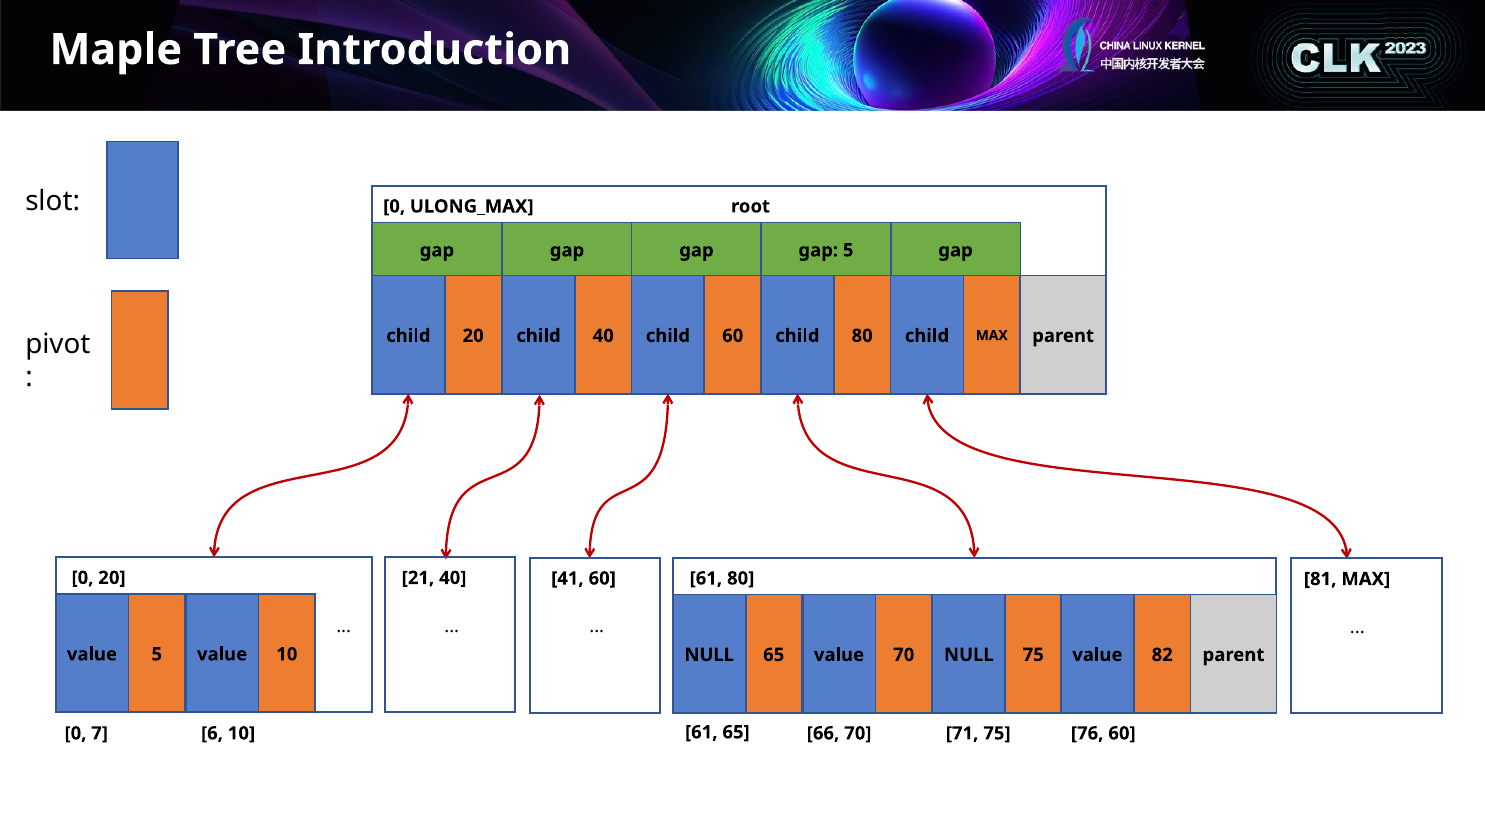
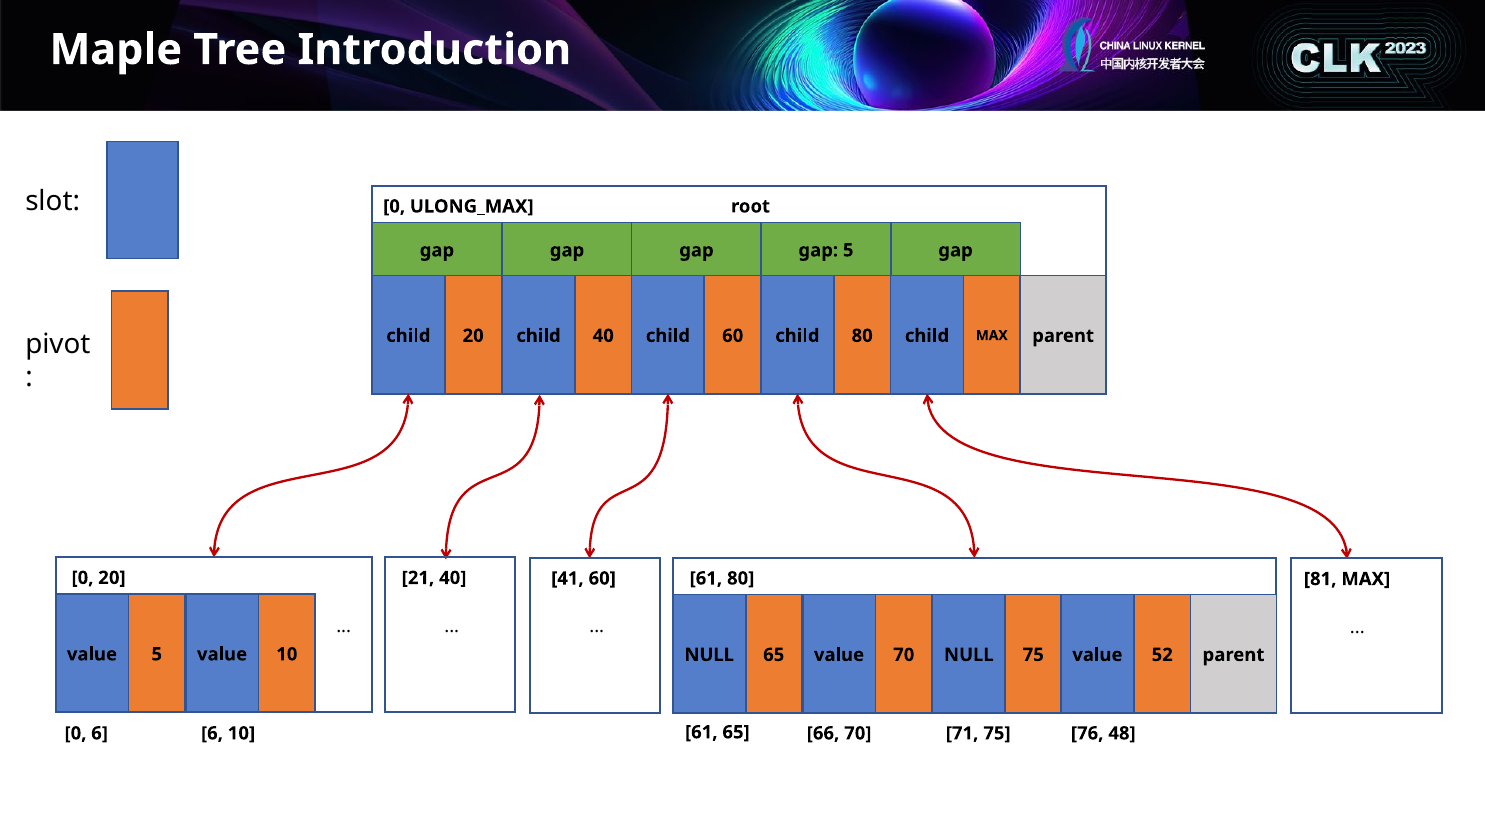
82: 82 -> 52
0 7: 7 -> 6
76 60: 60 -> 48
